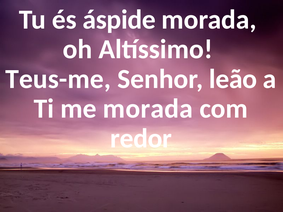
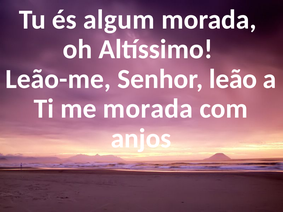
áspide: áspide -> algum
Teus-me: Teus-me -> Leão-me
redor: redor -> anjos
